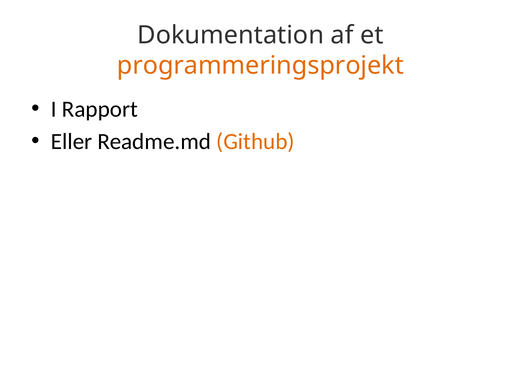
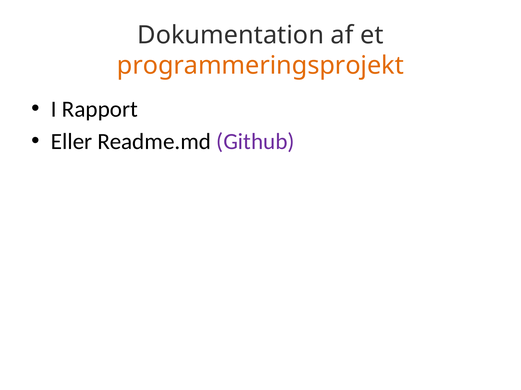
Github colour: orange -> purple
